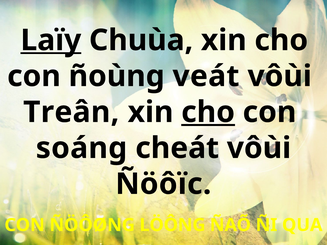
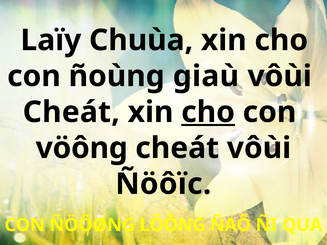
Laïy underline: present -> none
veát: veát -> giaù
Treân at (71, 112): Treân -> Cheát
soáng: soáng -> vöông
